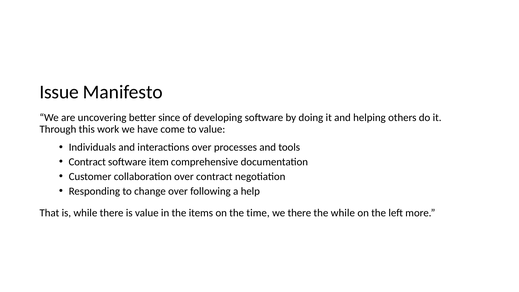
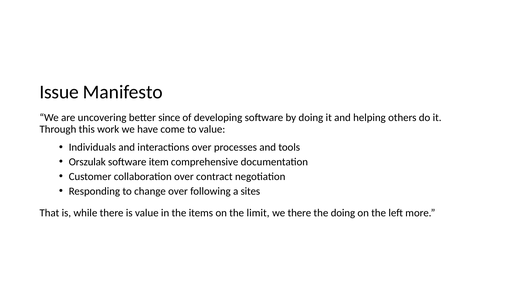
Contract at (87, 162): Contract -> Orszulak
help: help -> sites
time: time -> limit
the while: while -> doing
